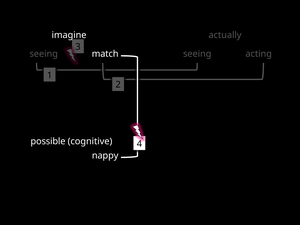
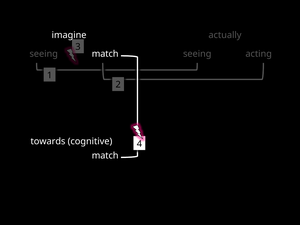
possible: possible -> towards
nappy at (105, 156): nappy -> match
